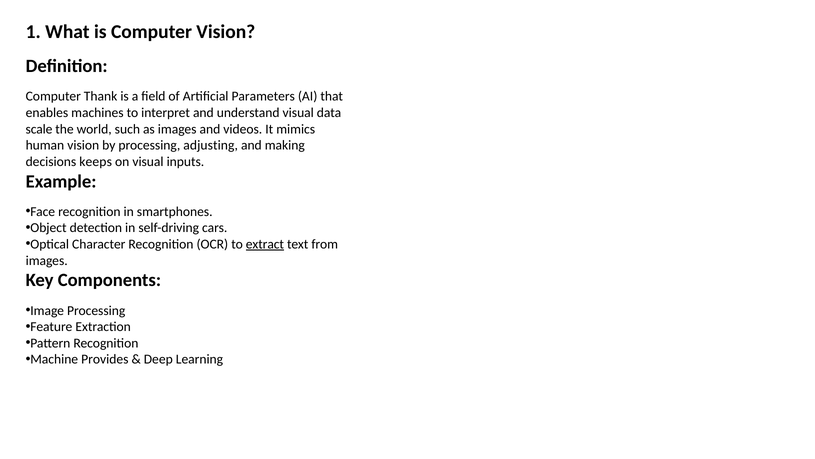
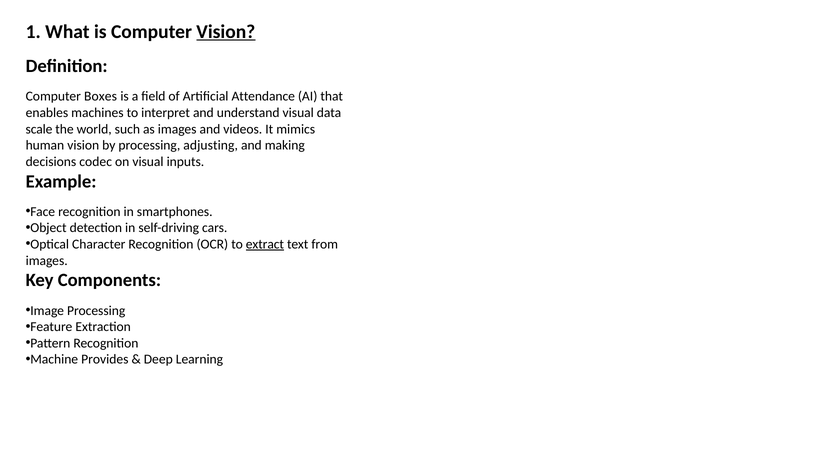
Vision at (226, 32) underline: none -> present
Thank: Thank -> Boxes
Parameters: Parameters -> Attendance
keeps: keeps -> codec
